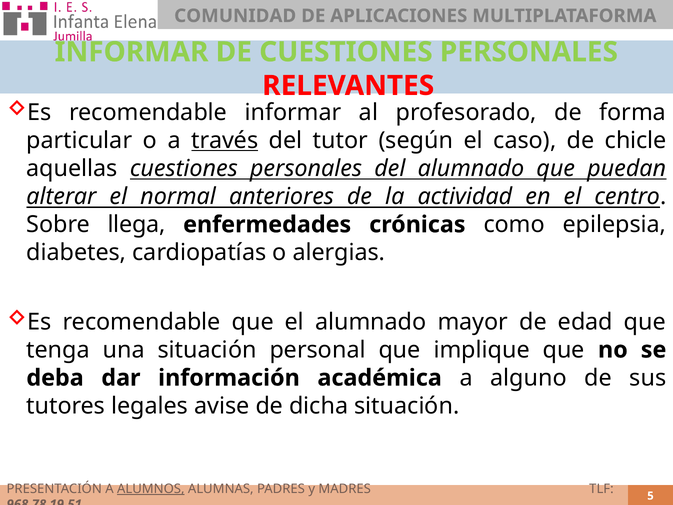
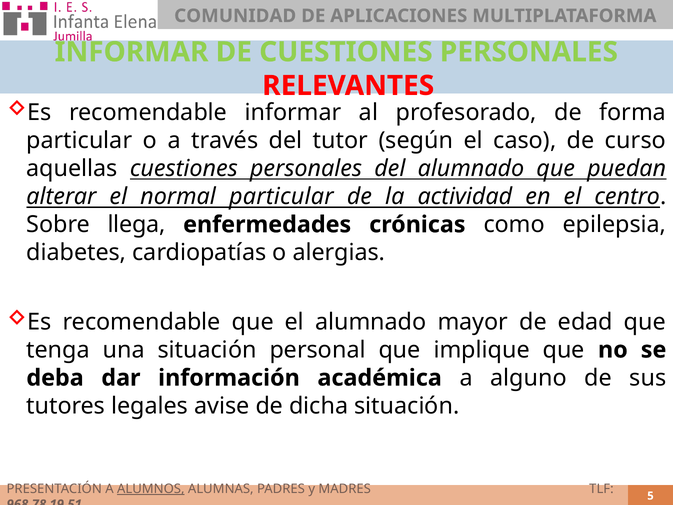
través underline: present -> none
chicle: chicle -> curso
normal anteriores: anteriores -> particular
